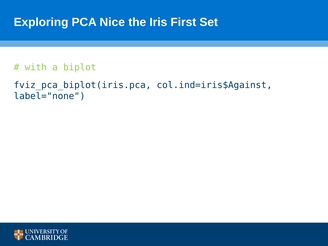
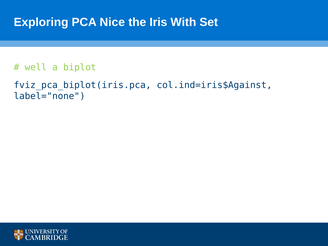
First: First -> With
with: with -> well
